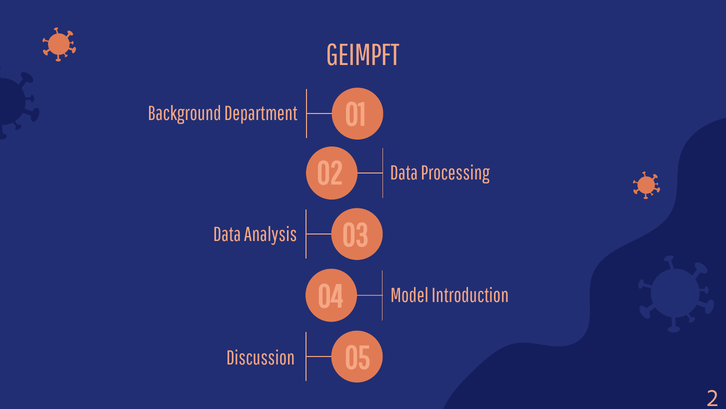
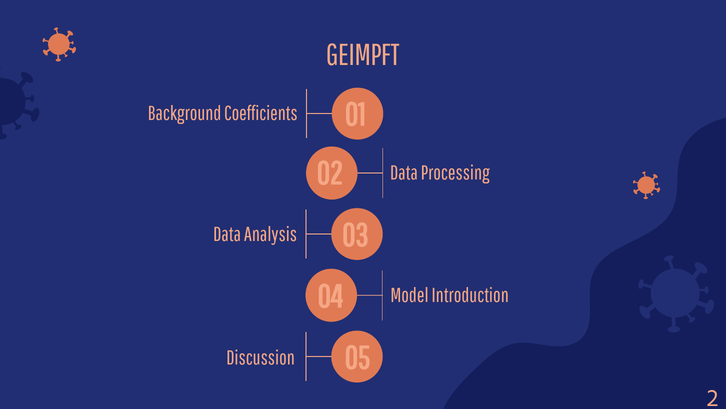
Department: Department -> Coefficients
